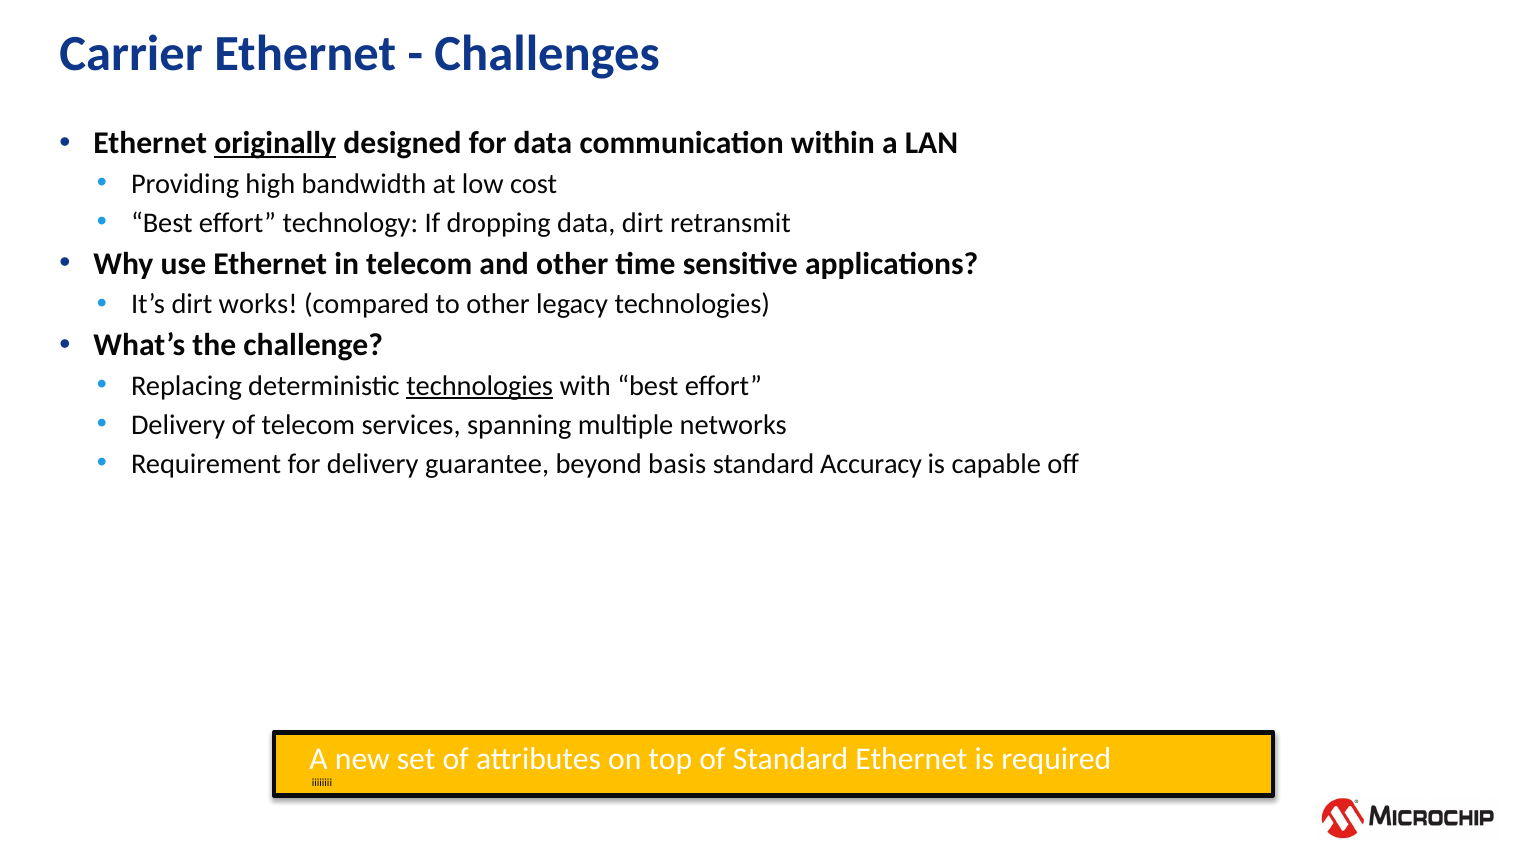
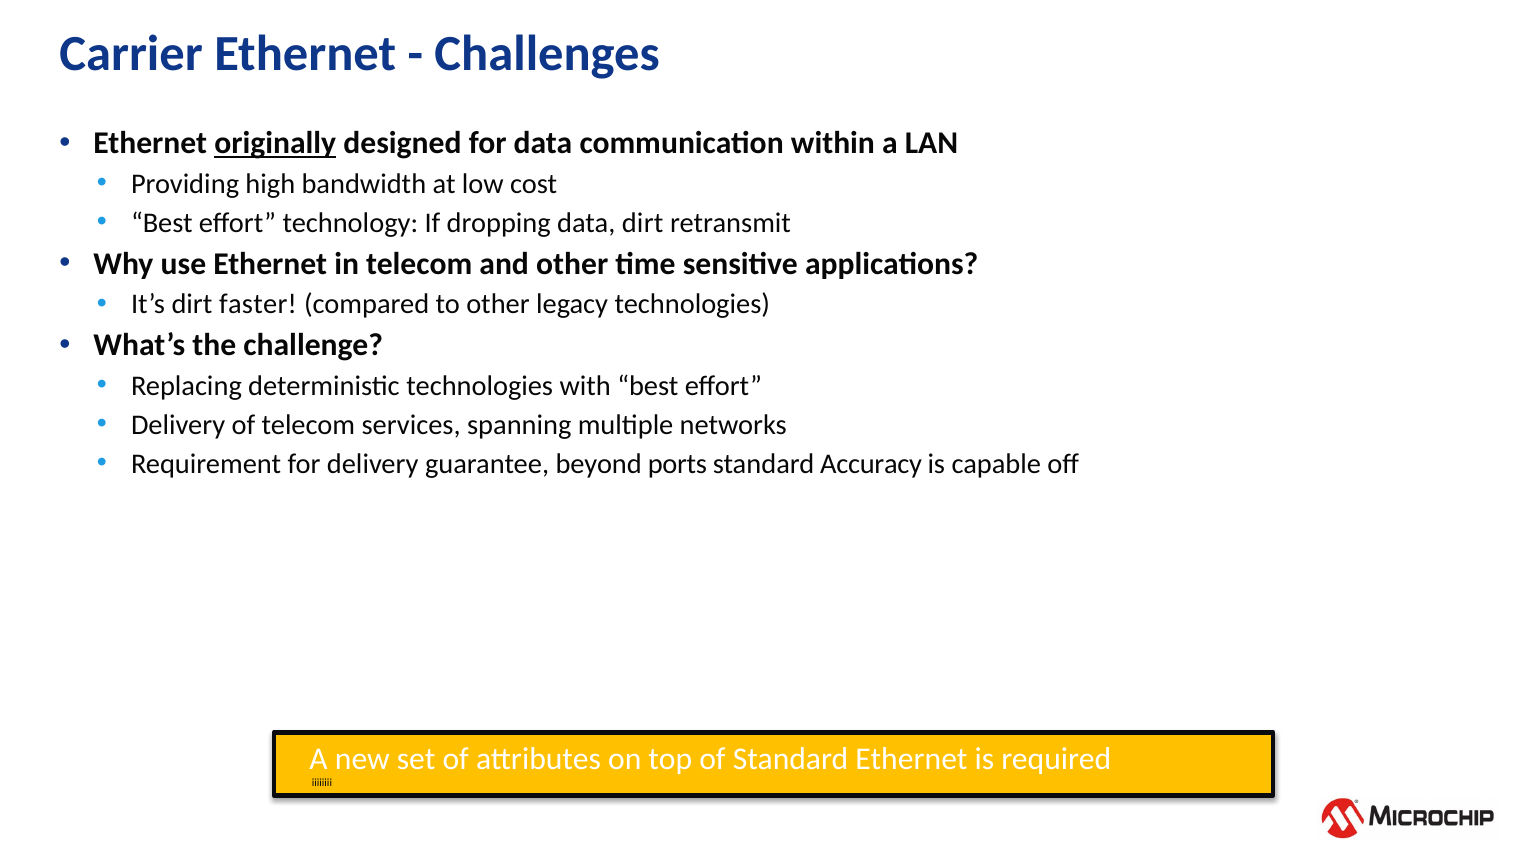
works: works -> faster
technologies at (480, 386) underline: present -> none
basis: basis -> ports
